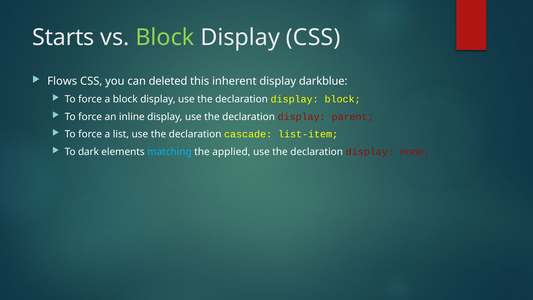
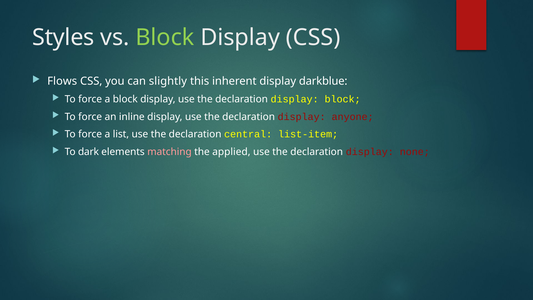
Starts: Starts -> Styles
deleted: deleted -> slightly
parent: parent -> anyone
cascade: cascade -> central
matching colour: light blue -> pink
